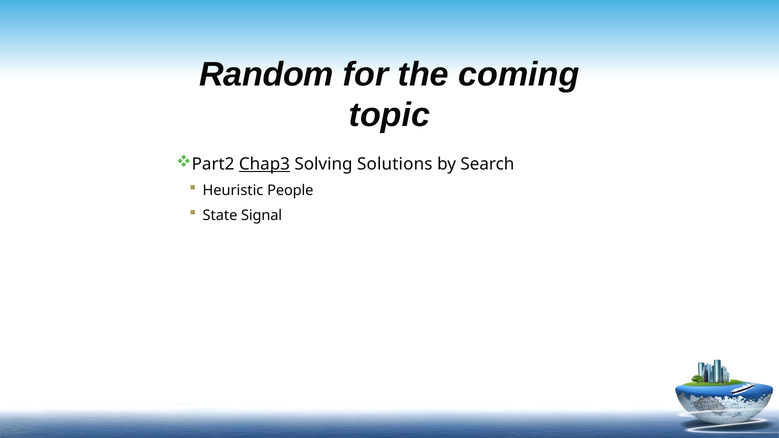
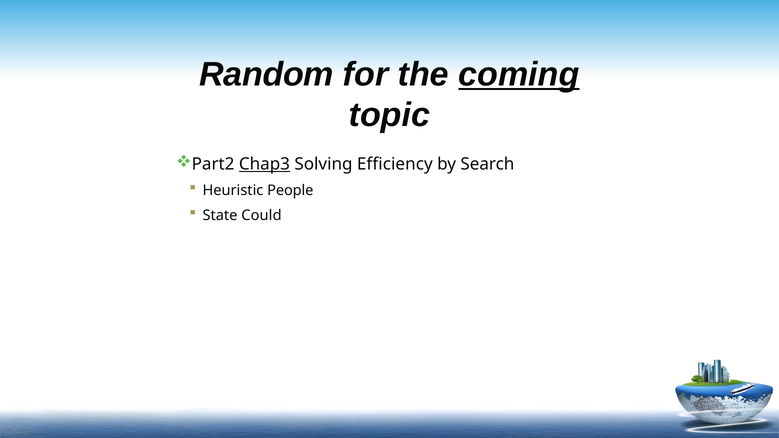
coming underline: none -> present
Solutions: Solutions -> Efficiency
Signal: Signal -> Could
